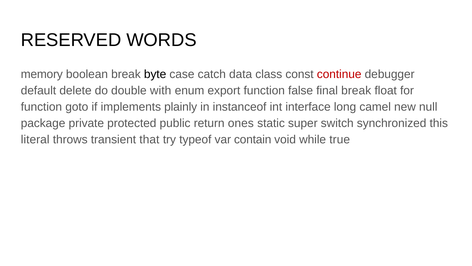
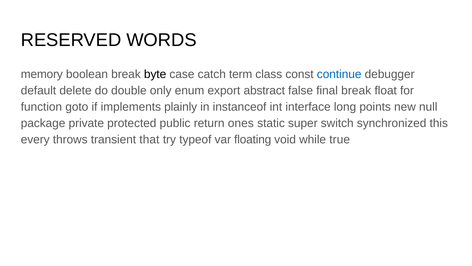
data: data -> term
continue colour: red -> blue
with: with -> only
export function: function -> abstract
camel: camel -> points
literal: literal -> every
contain: contain -> floating
